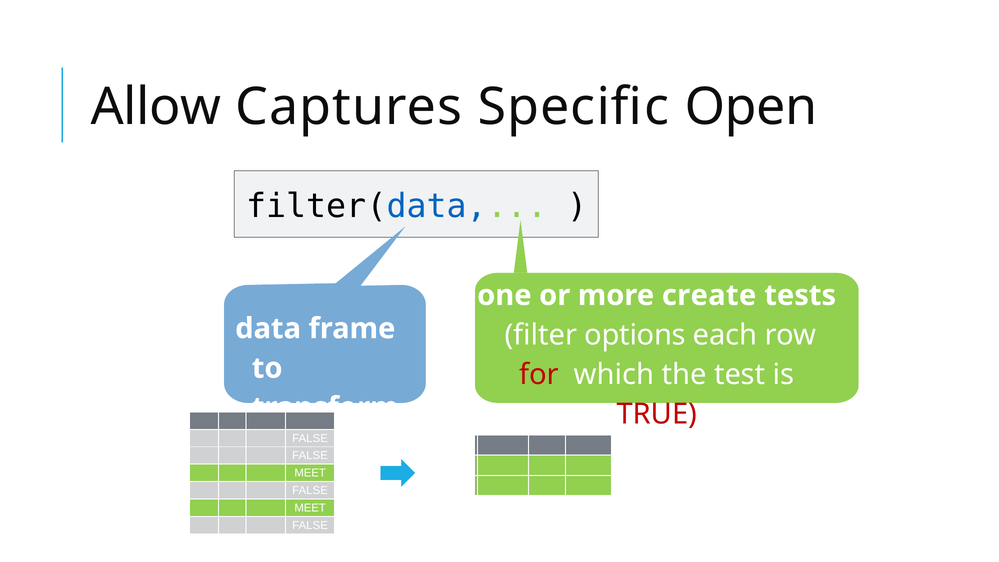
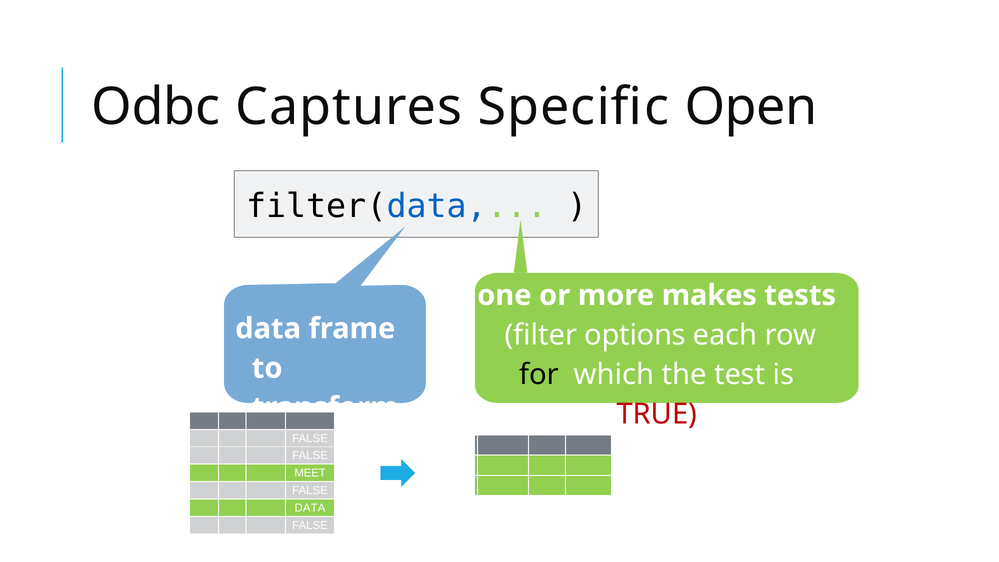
Allow: Allow -> Odbc
create: create -> makes
for colour: red -> black
MEET at (310, 508): MEET -> DATA
